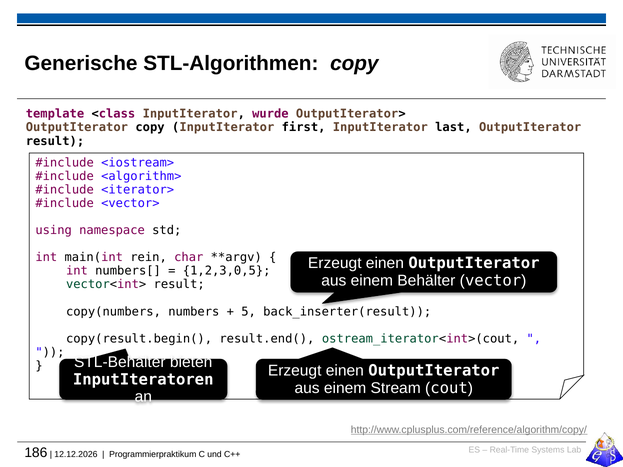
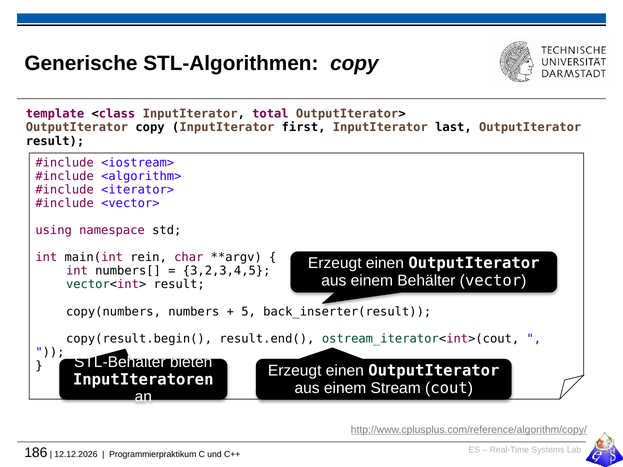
wurde: wurde -> total
1,2,3,0,5: 1,2,3,0,5 -> 3,2,3,4,5
